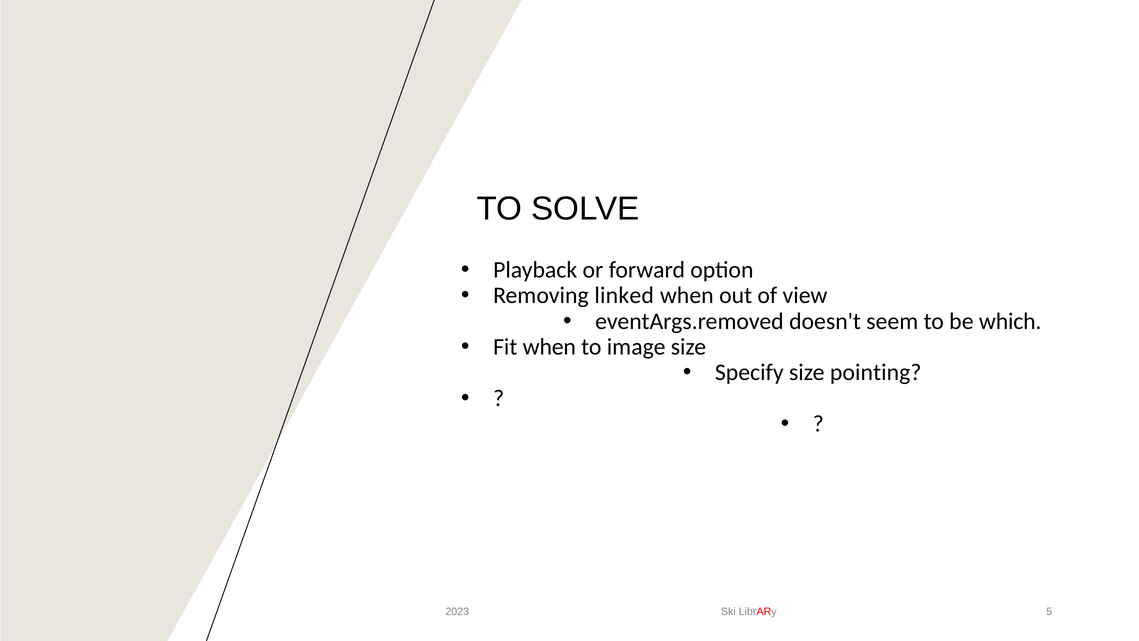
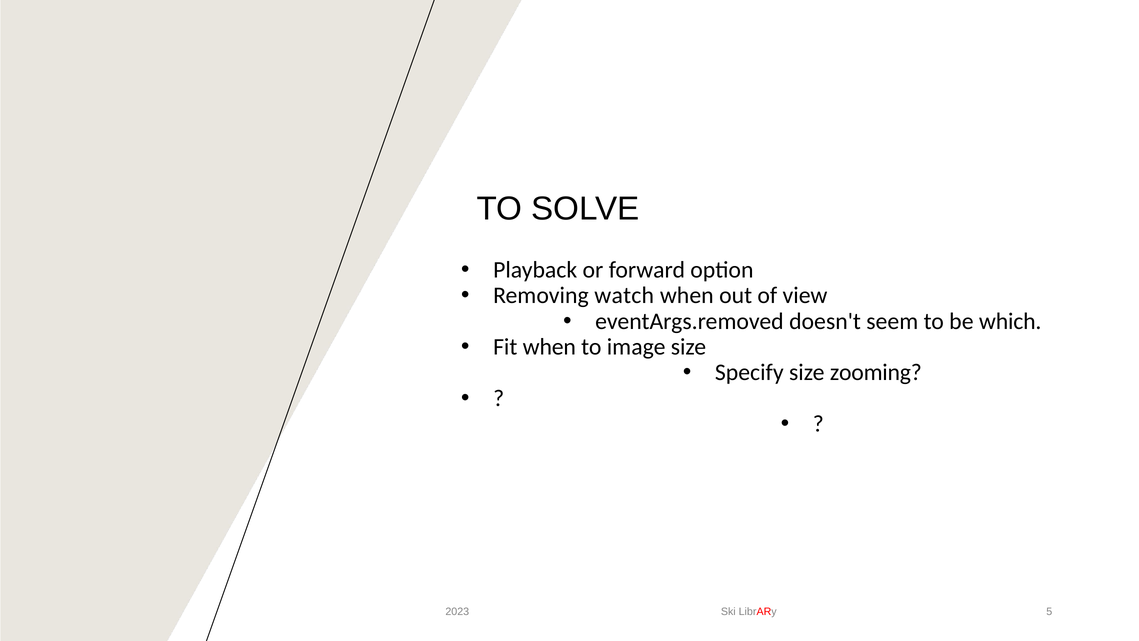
linked: linked -> watch
pointing: pointing -> zooming
